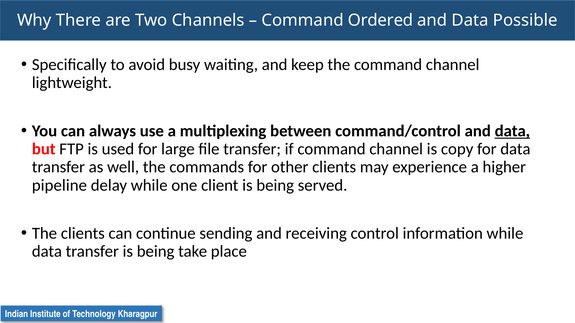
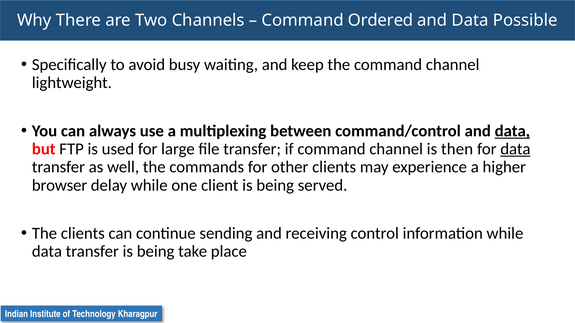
copy: copy -> then
data at (515, 149) underline: none -> present
pipeline: pipeline -> browser
